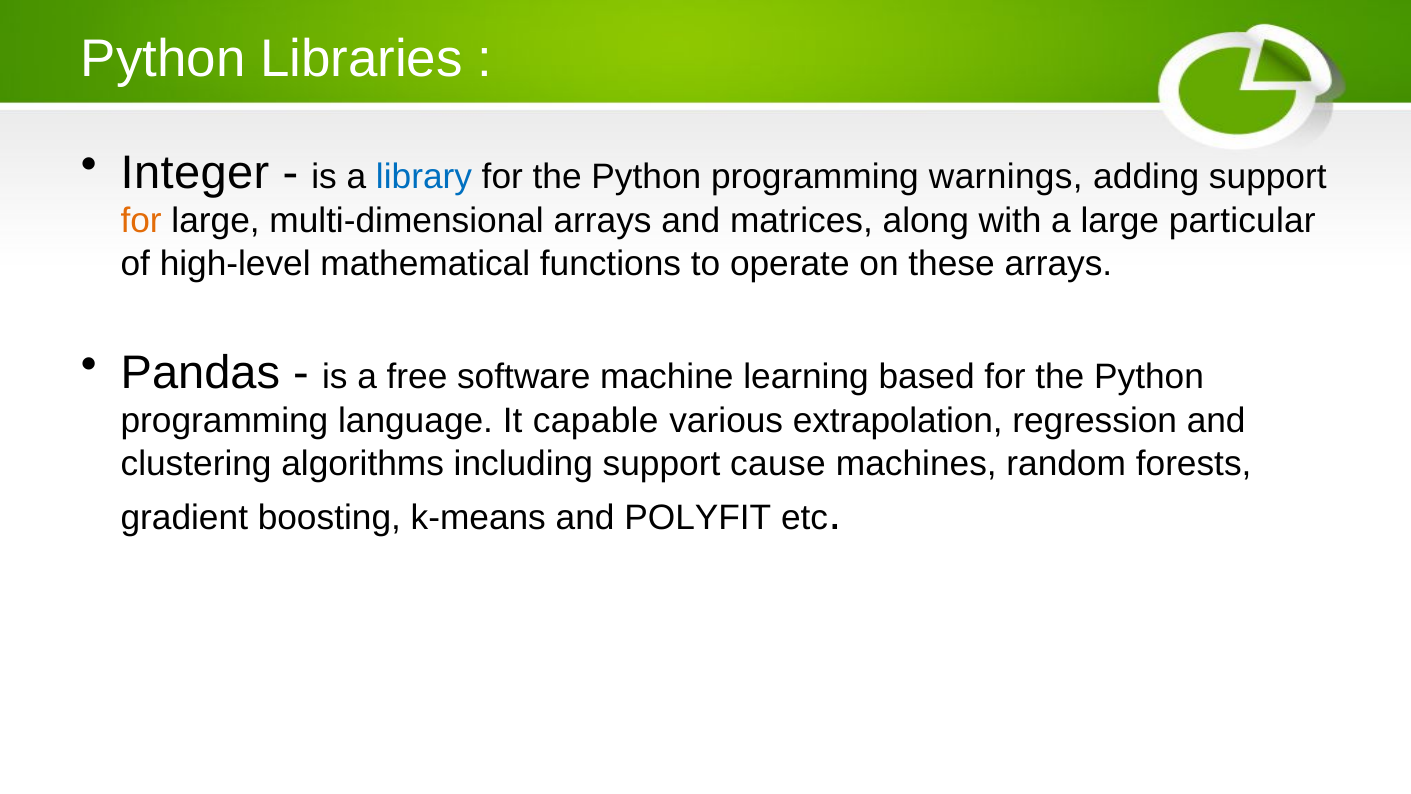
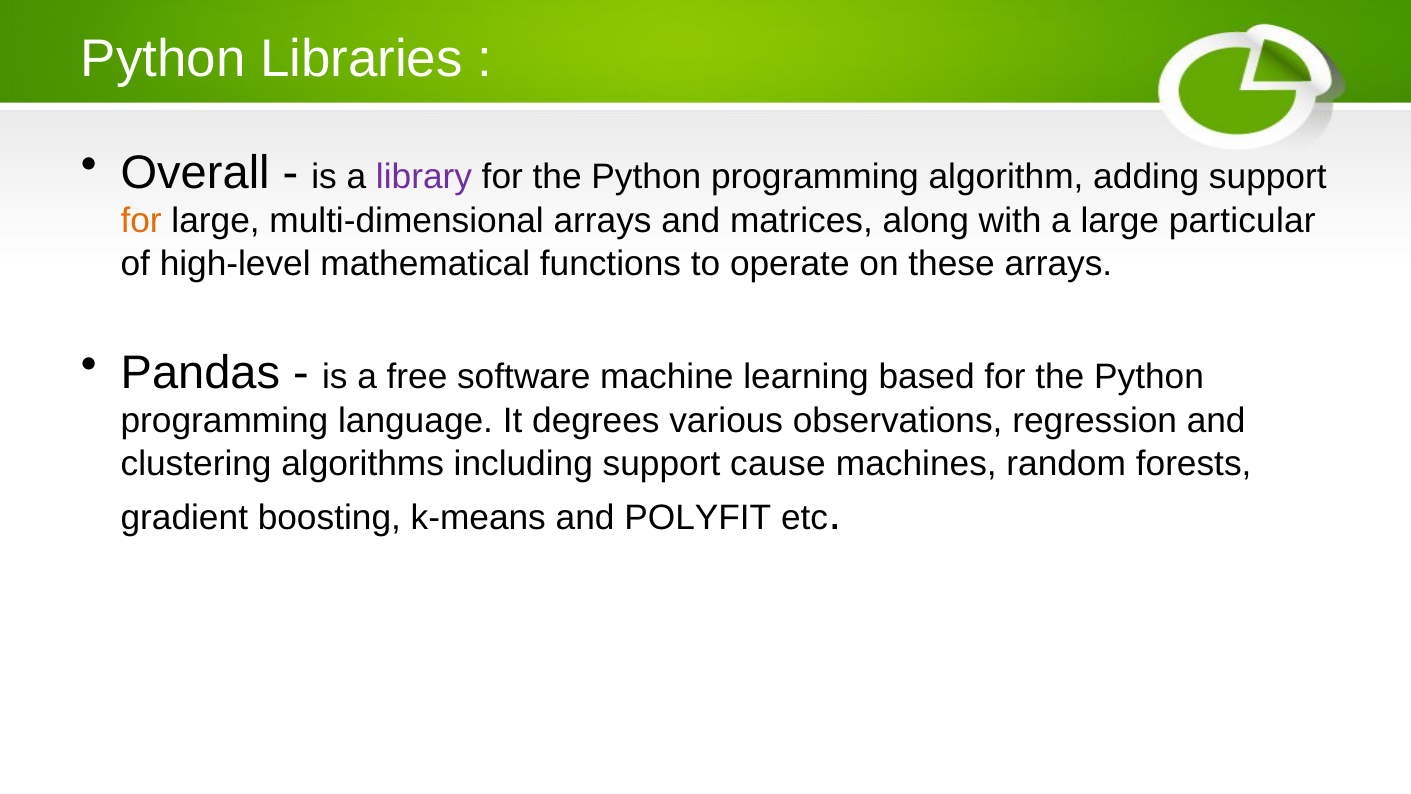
Integer: Integer -> Overall
library colour: blue -> purple
warnings: warnings -> algorithm
capable: capable -> degrees
extrapolation: extrapolation -> observations
